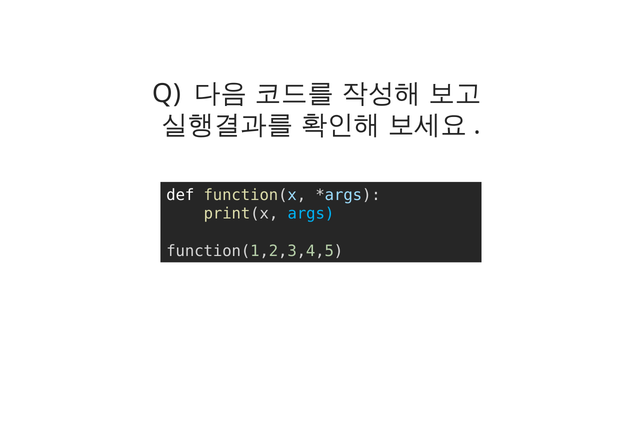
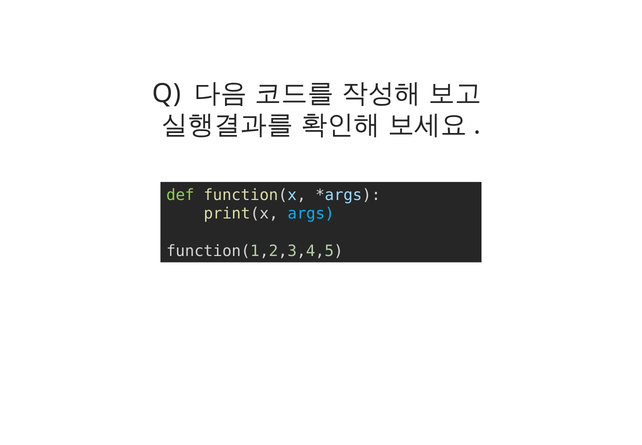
def colour: white -> light green
